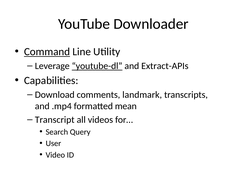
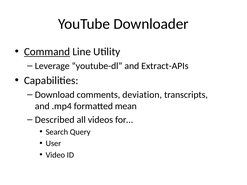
youtube-dl underline: present -> none
landmark: landmark -> deviation
Transcript: Transcript -> Described
